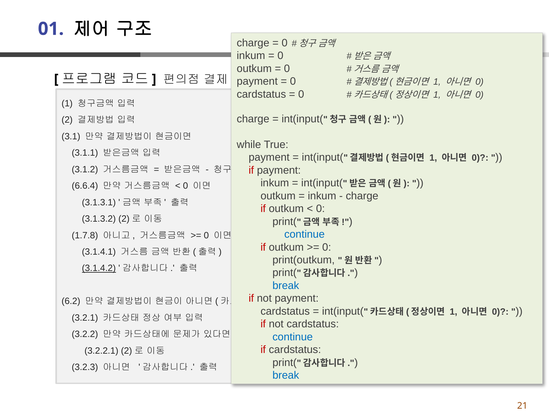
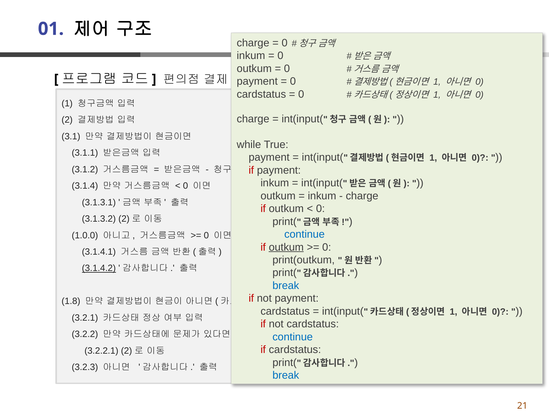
6.6.4: 6.6.4 -> 3.1.4
1.7.8: 1.7.8 -> 1.0.0
outkum at (286, 247) underline: none -> present
6.2: 6.2 -> 1.8
